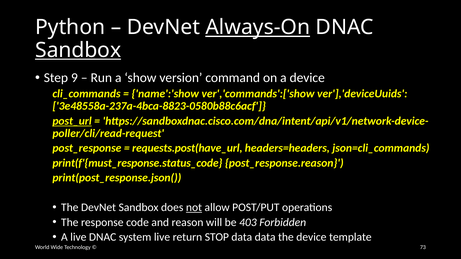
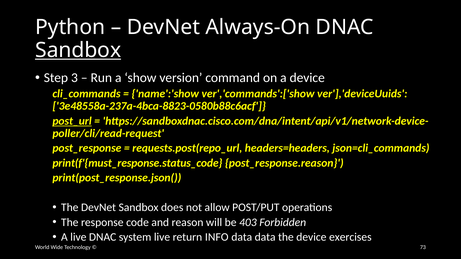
Always-On underline: present -> none
9: 9 -> 3
requests.post(have_url: requests.post(have_url -> requests.post(repo_url
not underline: present -> none
STOP: STOP -> INFO
template: template -> exercises
